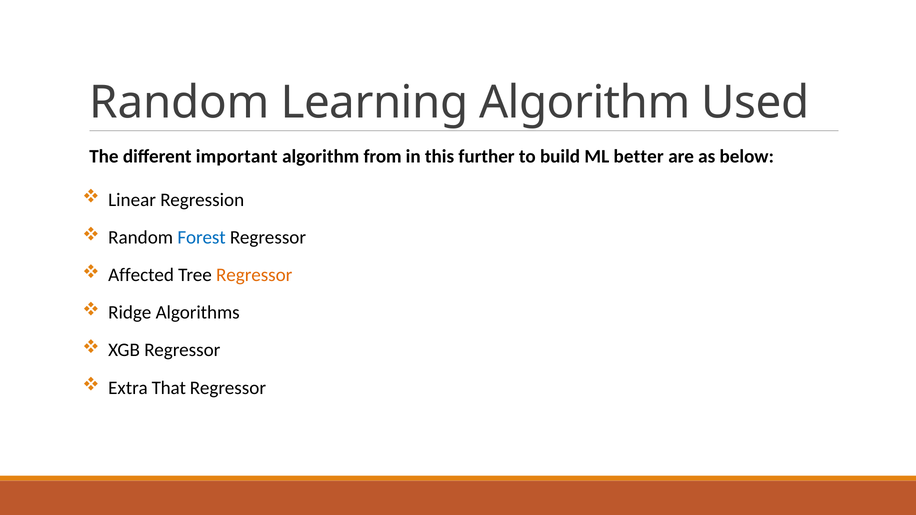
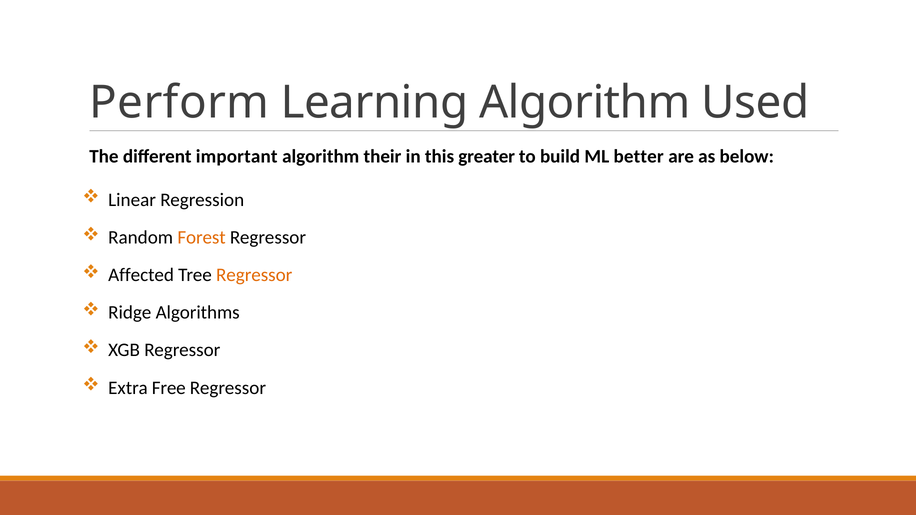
Random at (180, 103): Random -> Perform
from: from -> their
further: further -> greater
Forest colour: blue -> orange
That: That -> Free
